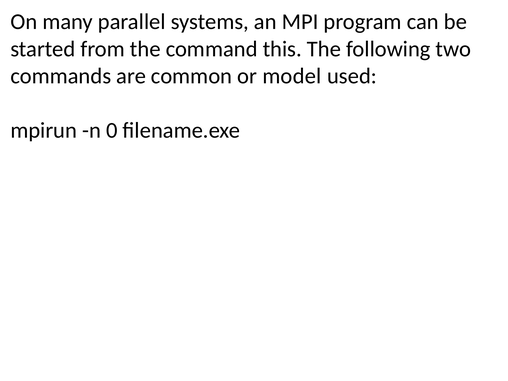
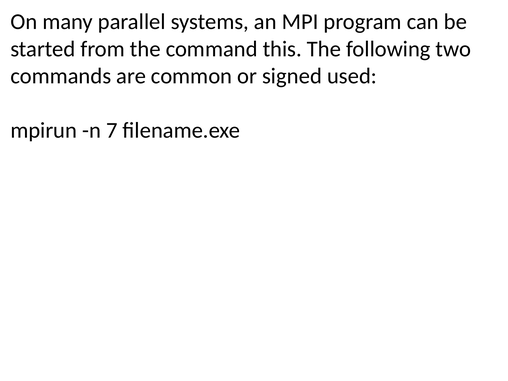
model: model -> signed
0: 0 -> 7
